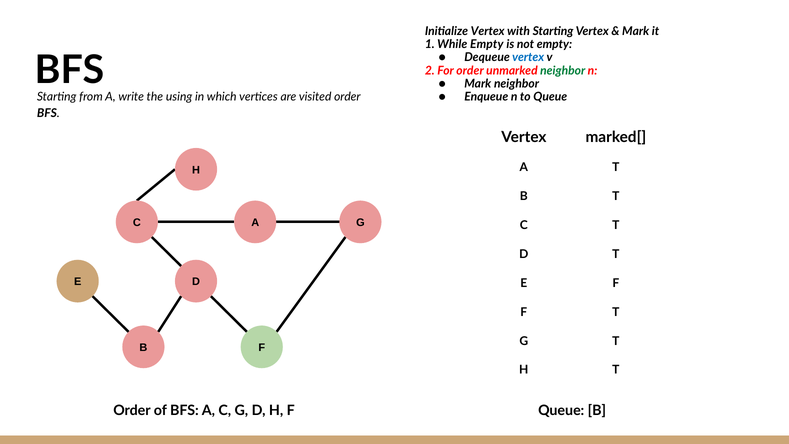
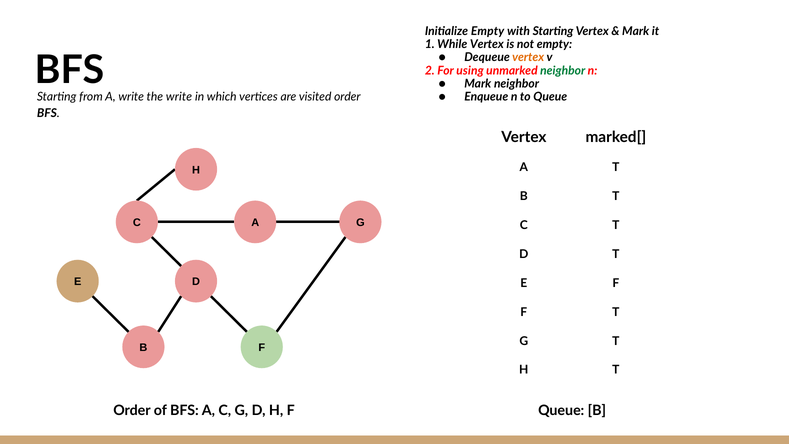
Initialize Vertex: Vertex -> Empty
While Empty: Empty -> Vertex
vertex at (528, 57) colour: blue -> orange
For order: order -> using
the using: using -> write
